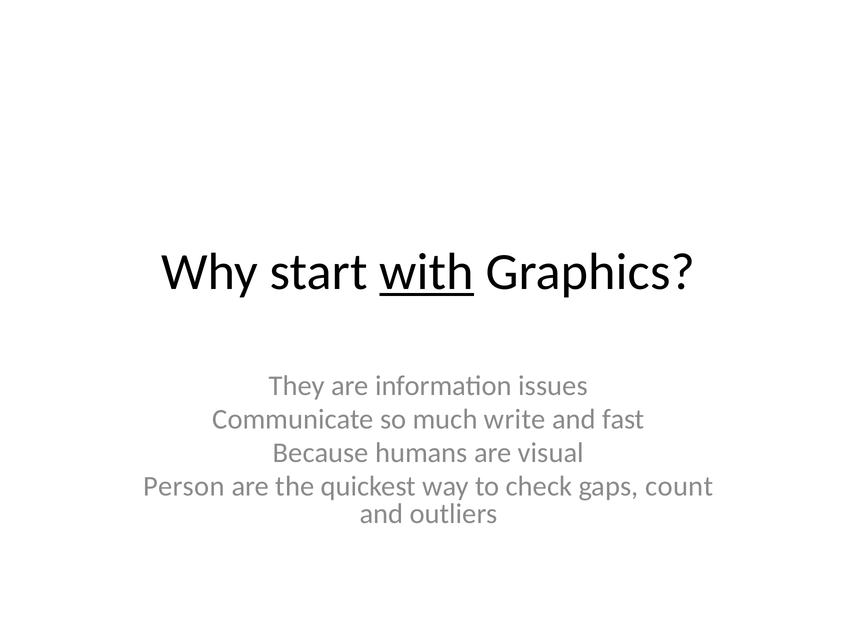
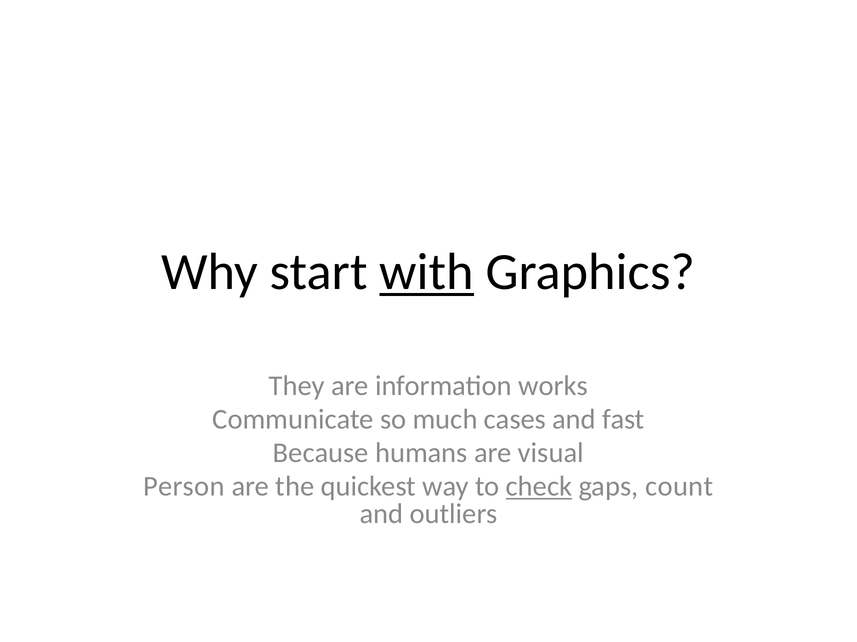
issues: issues -> works
write: write -> cases
check underline: none -> present
